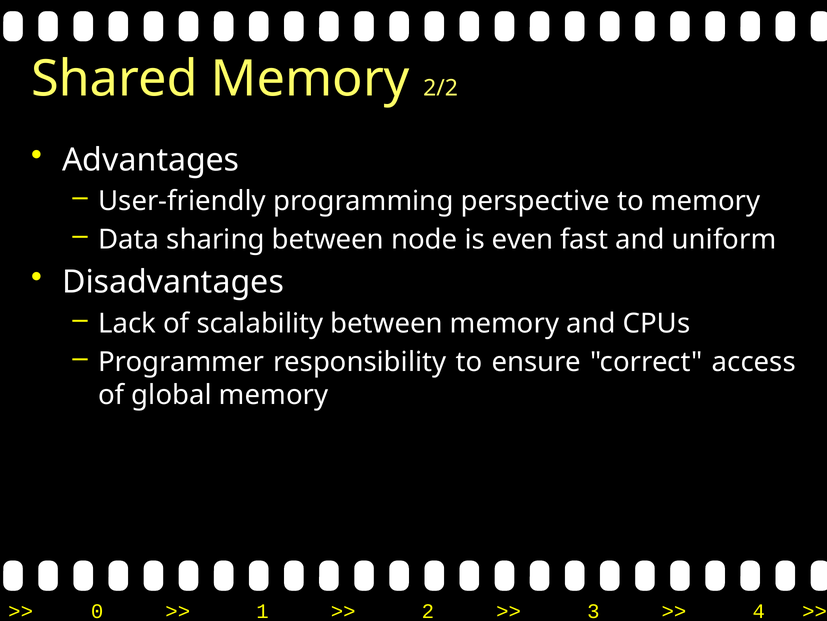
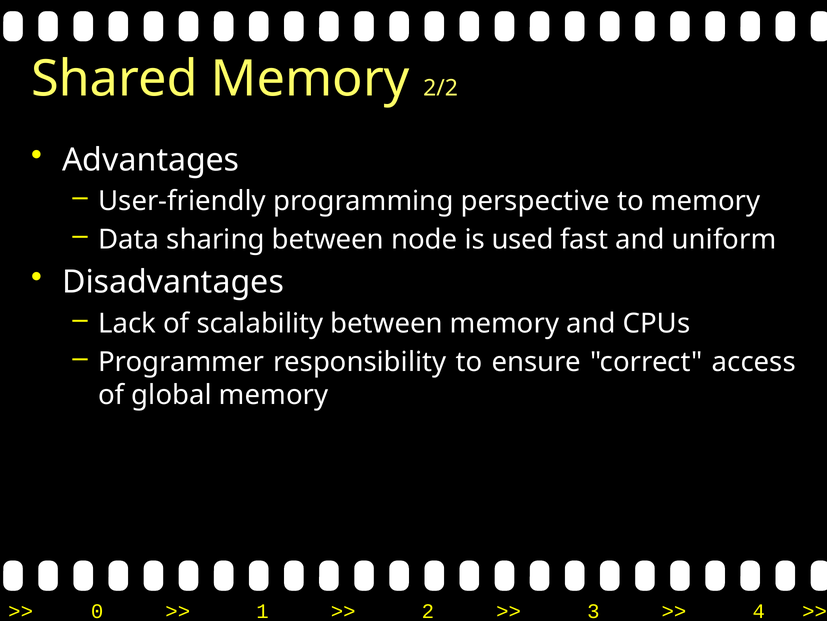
even: even -> used
